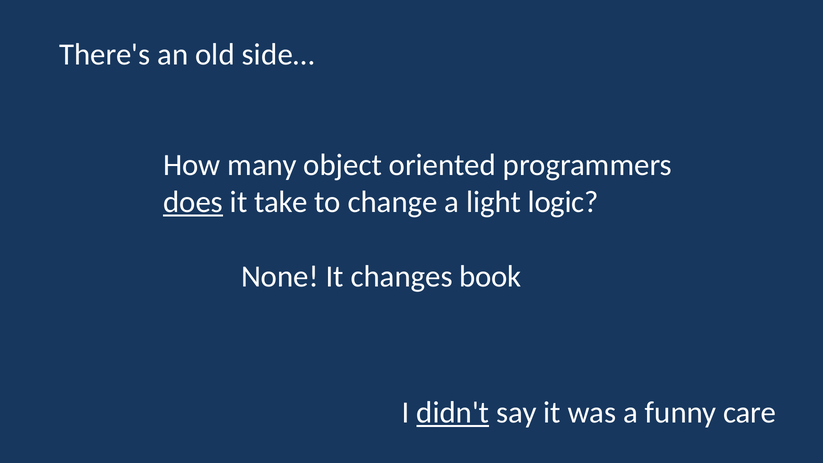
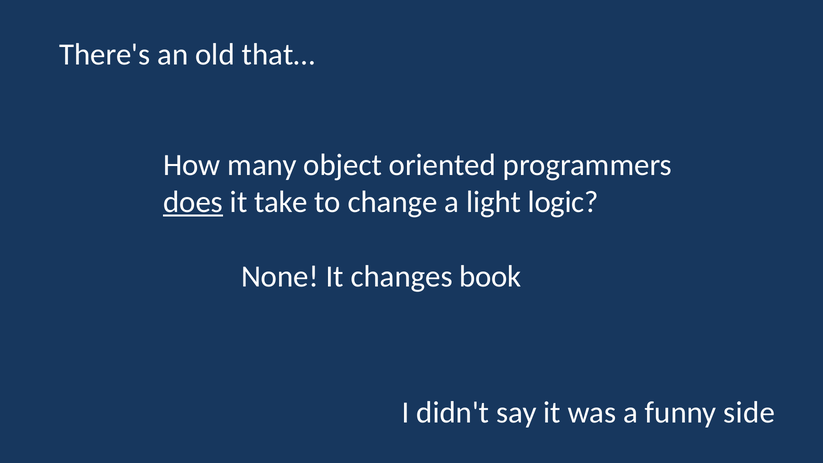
side…: side… -> that…
didn't underline: present -> none
care: care -> side
